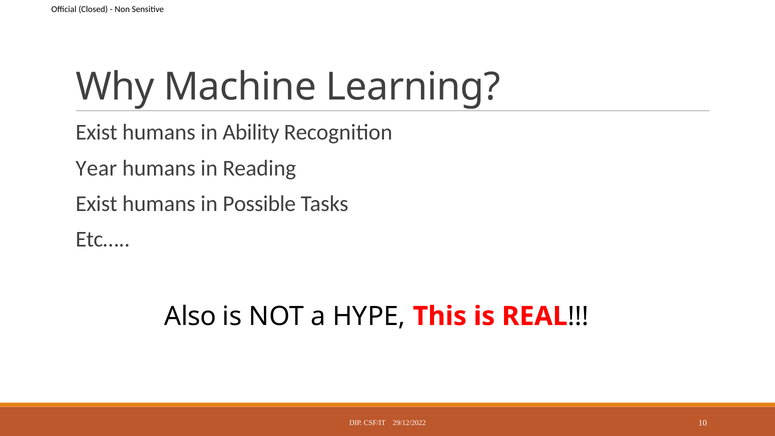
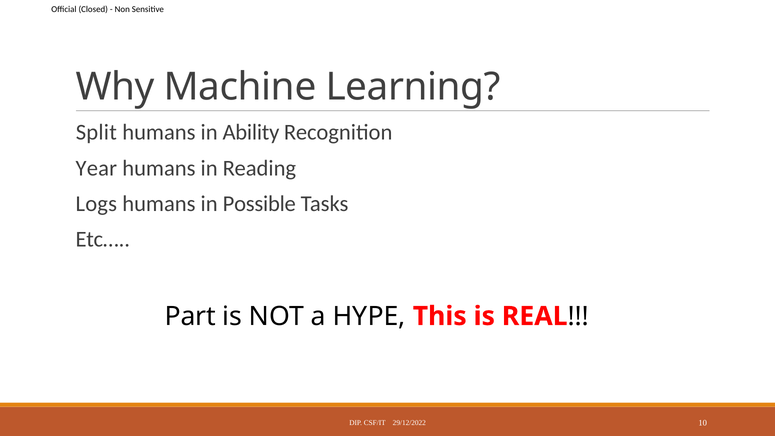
Exist at (96, 132): Exist -> Split
Exist at (96, 204): Exist -> Logs
Also: Also -> Part
